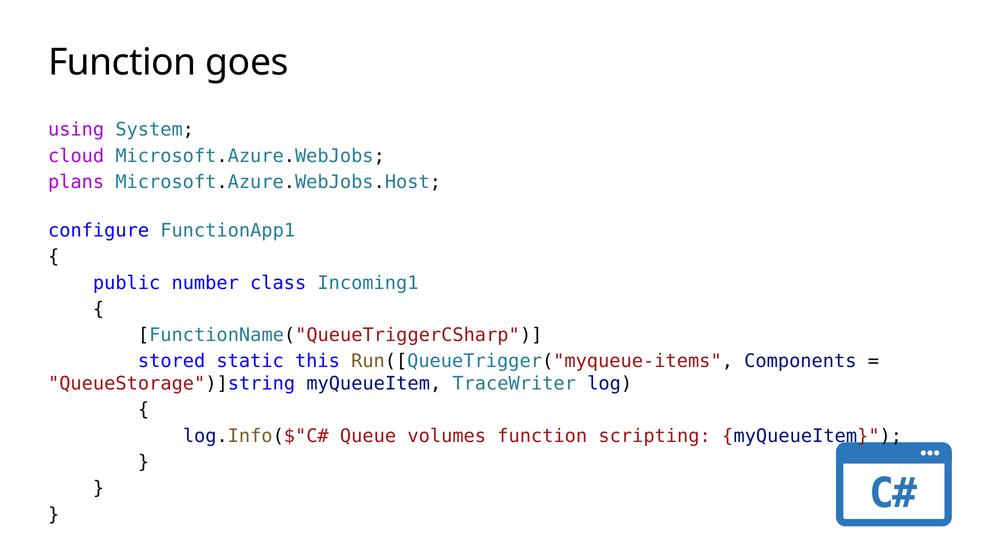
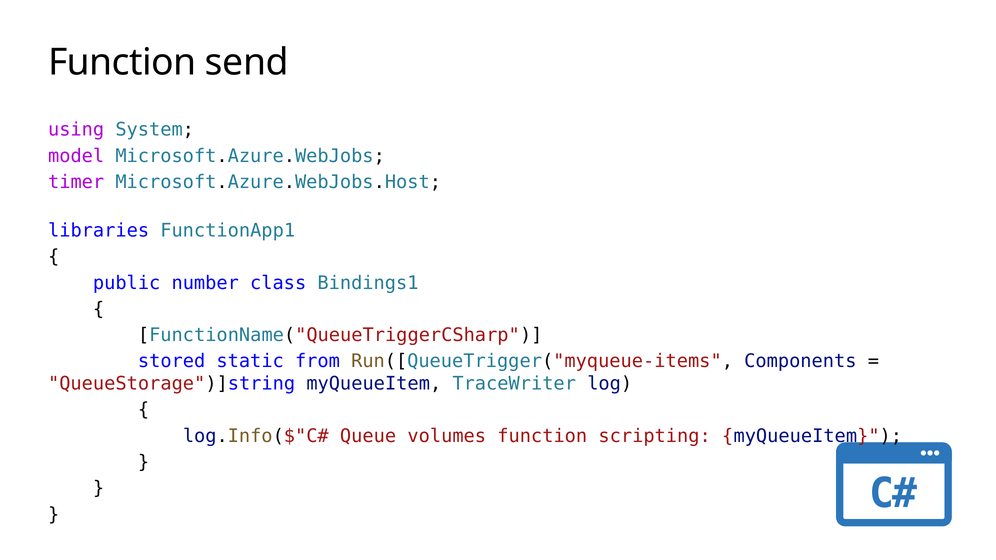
goes: goes -> send
cloud: cloud -> model
plans: plans -> timer
configure: configure -> libraries
Incoming1: Incoming1 -> Bindings1
this: this -> from
